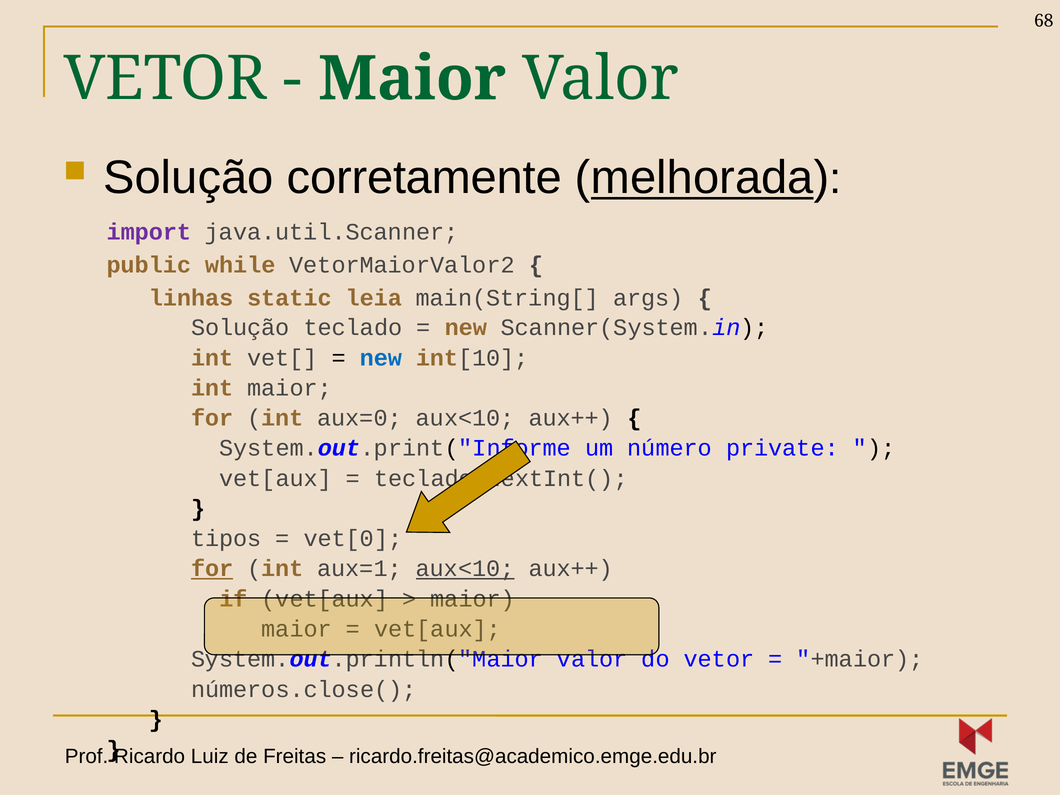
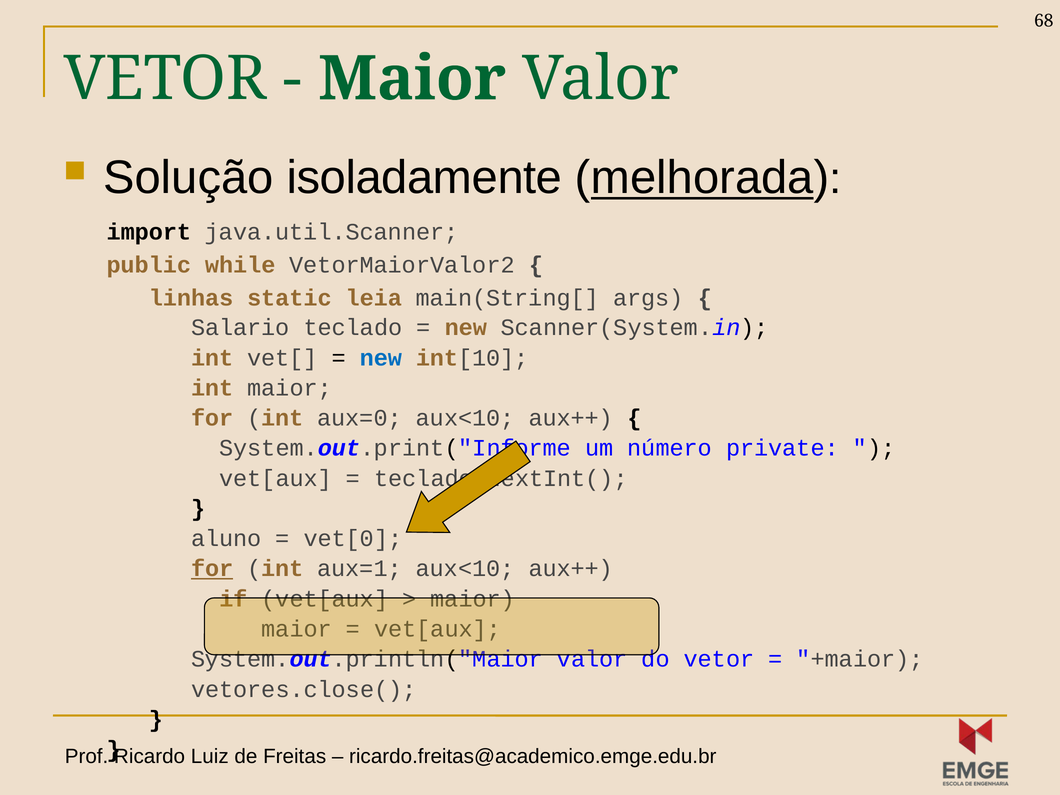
corretamente: corretamente -> isoladamente
import colour: purple -> black
Solução at (240, 328): Solução -> Salario
tipos: tipos -> aluno
aux<10 at (465, 569) underline: present -> none
números.close(: números.close( -> vetores.close(
